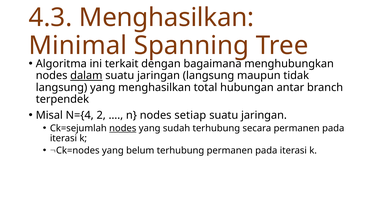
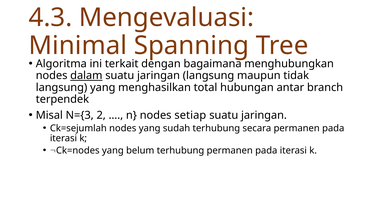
4.3 Menghasilkan: Menghasilkan -> Mengevaluasi
N={4: N={4 -> N={3
nodes at (123, 128) underline: present -> none
